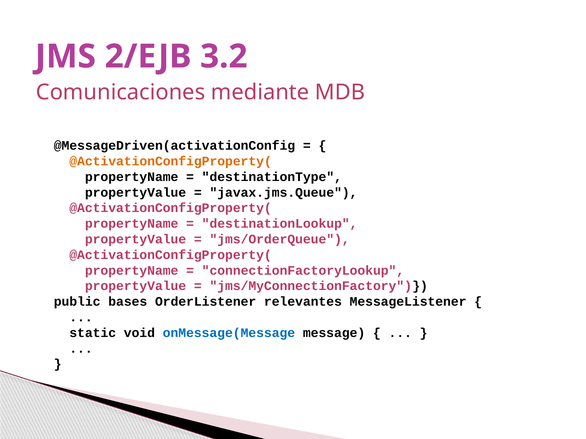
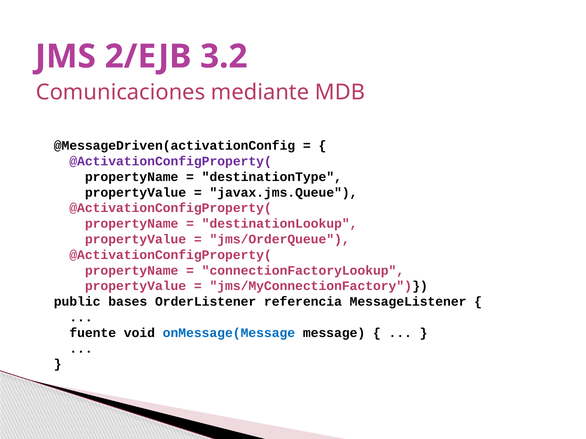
@ActivationConfigProperty( at (171, 161) colour: orange -> purple
relevantes: relevantes -> referencia
static: static -> fuente
